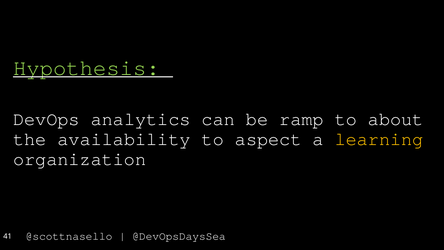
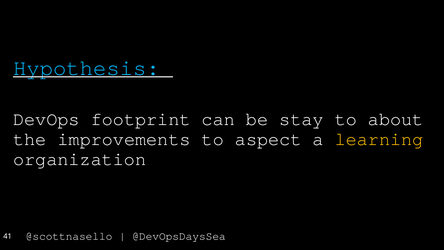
Hypothesis colour: light green -> light blue
analytics: analytics -> footprint
ramp: ramp -> stay
availability: availability -> improvements
